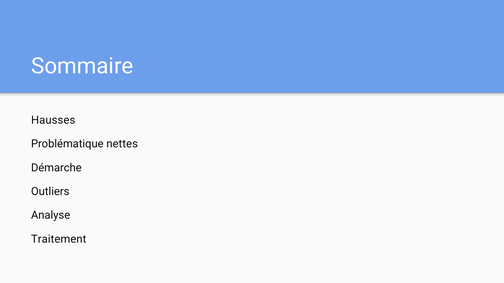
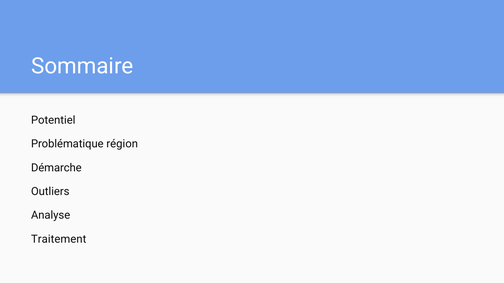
Hausses: Hausses -> Potentiel
nettes: nettes -> région
